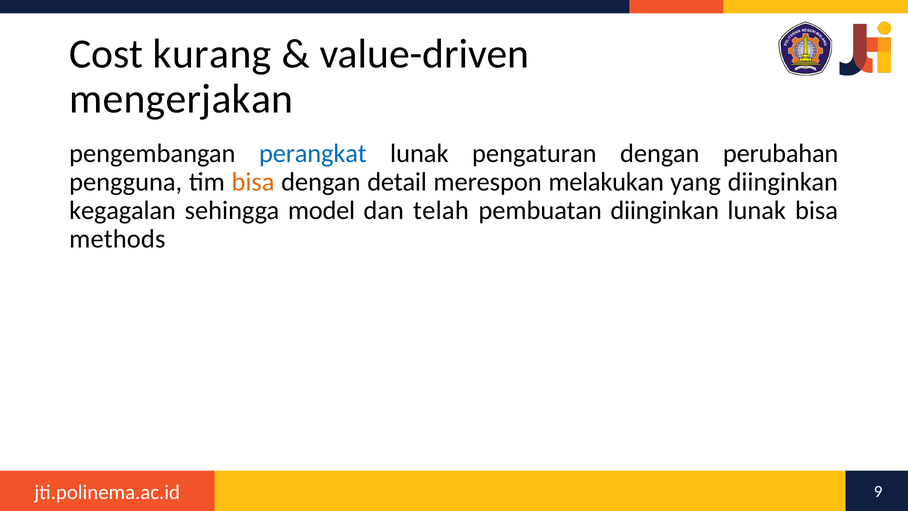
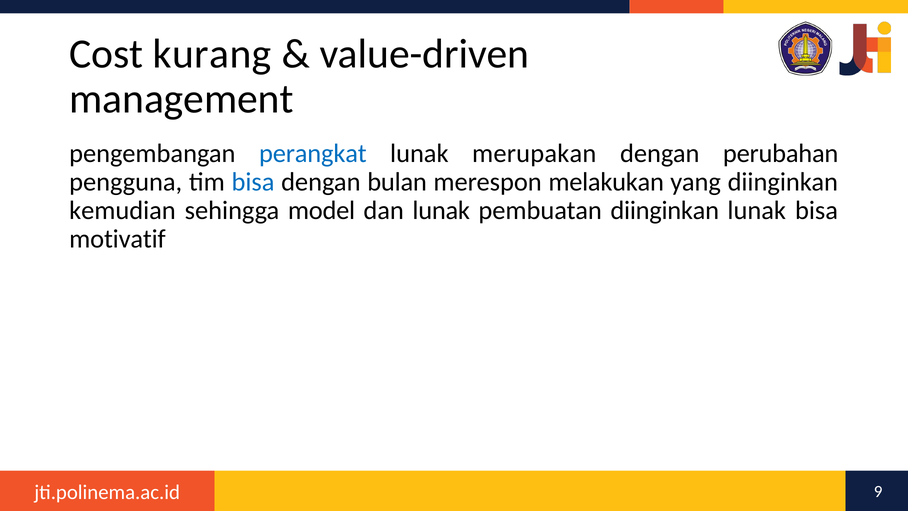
mengerjakan: mengerjakan -> management
pengaturan: pengaturan -> merupakan
bisa at (253, 182) colour: orange -> blue
detail: detail -> bulan
kegagalan: kegagalan -> kemudian
dan telah: telah -> lunak
methods: methods -> motivatif
